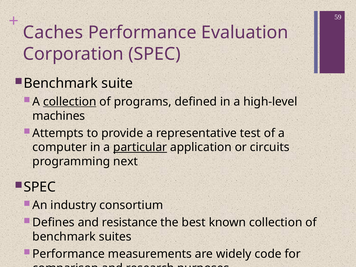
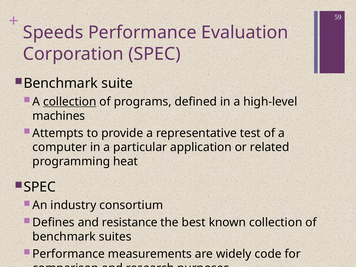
Caches: Caches -> Speeds
particular underline: present -> none
circuits: circuits -> related
next: next -> heat
